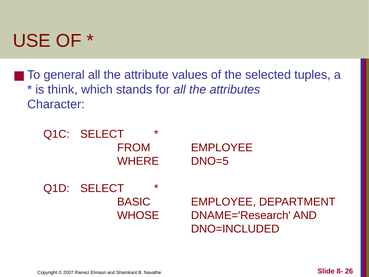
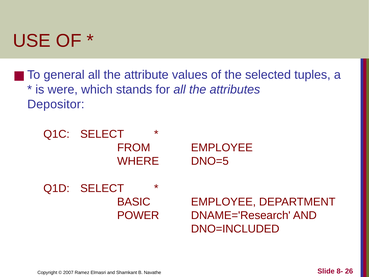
think: think -> were
Character: Character -> Depositor
WHOSE: WHOSE -> POWER
